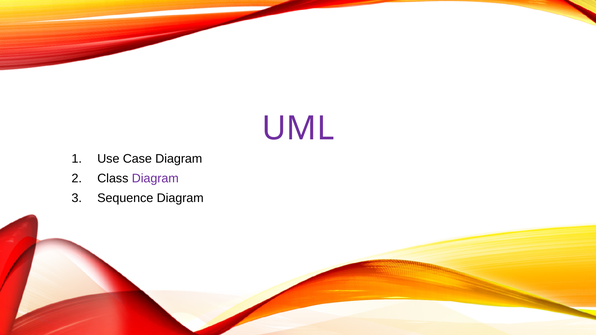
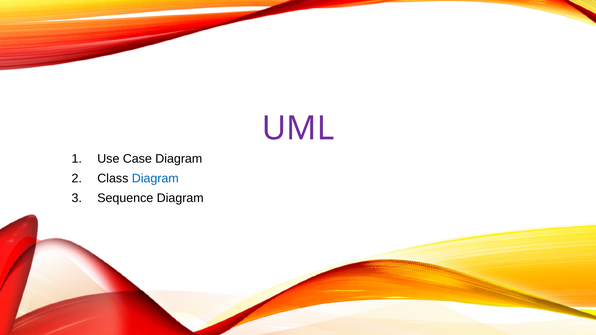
Diagram at (155, 179) colour: purple -> blue
